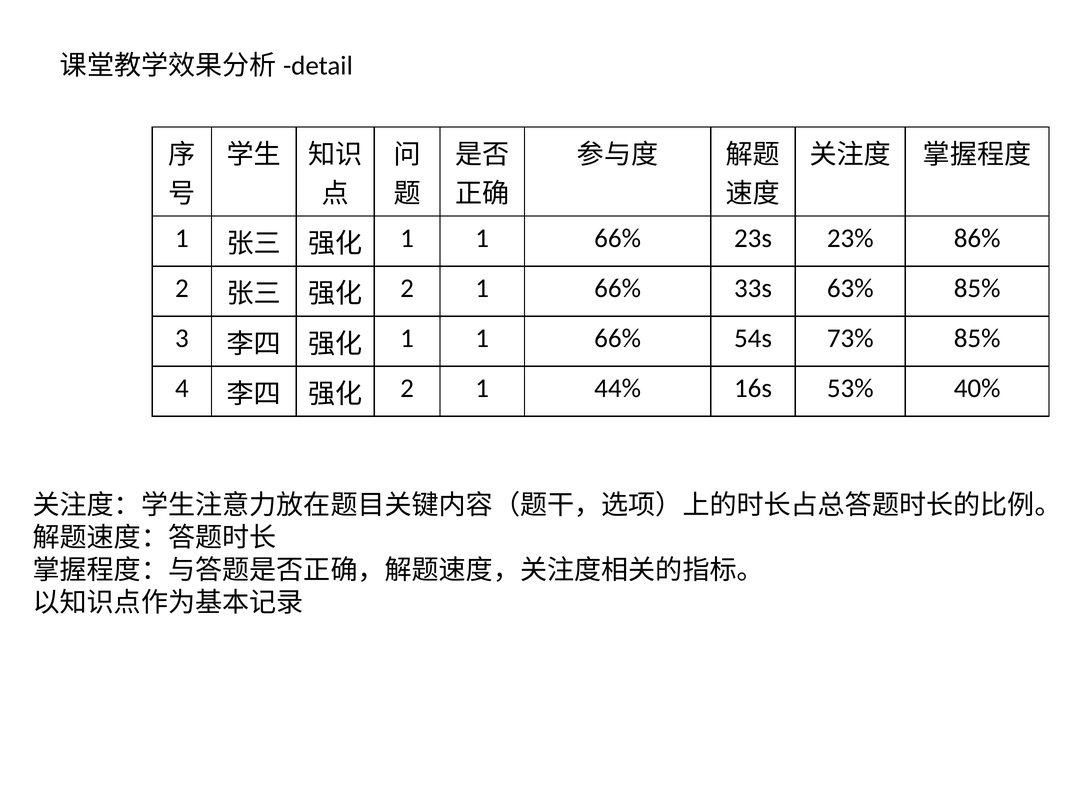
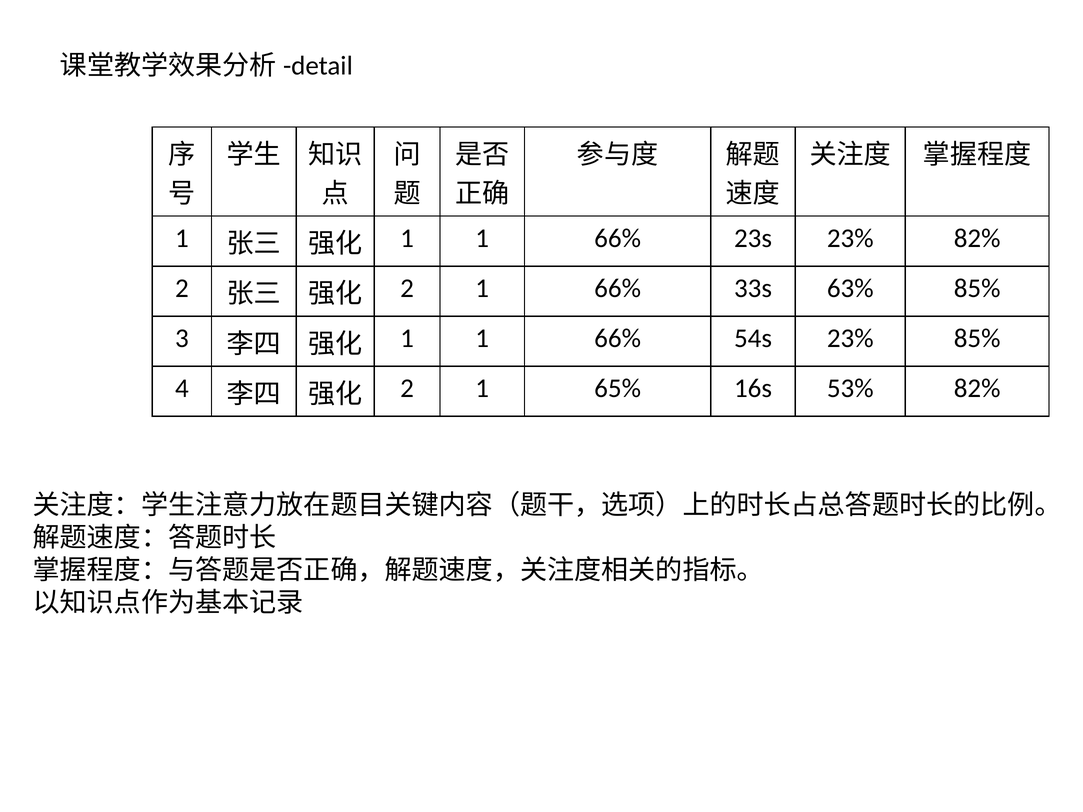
23% 86%: 86% -> 82%
54s 73%: 73% -> 23%
44%: 44% -> 65%
53% 40%: 40% -> 82%
